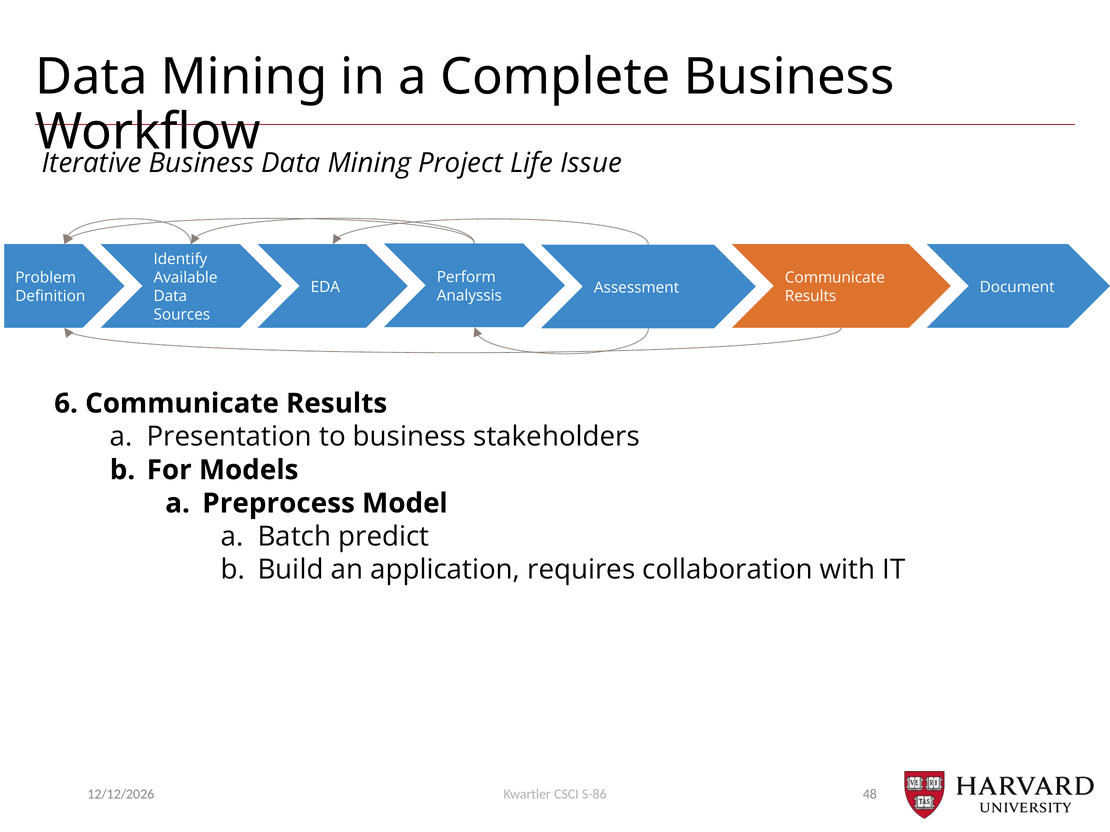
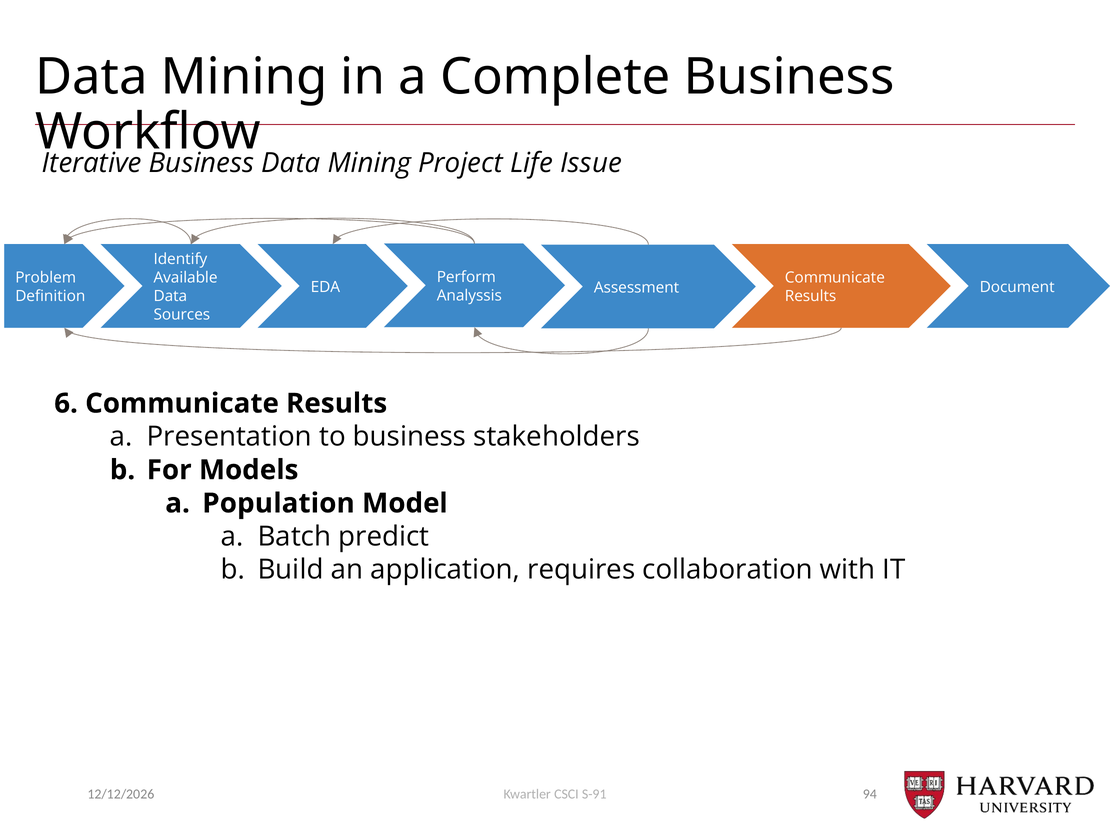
Preprocess: Preprocess -> Population
S-86: S-86 -> S-91
48: 48 -> 94
